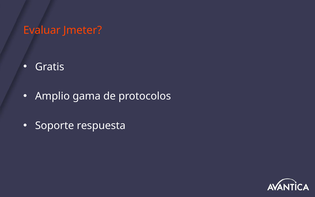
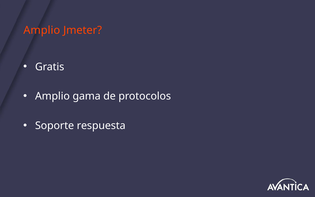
Evaluar at (42, 30): Evaluar -> Amplio
